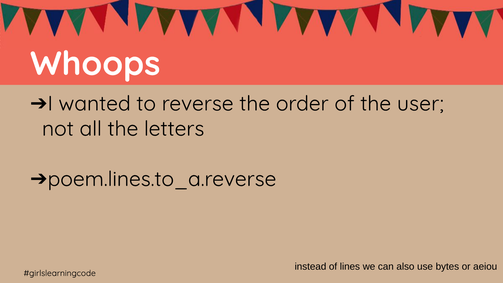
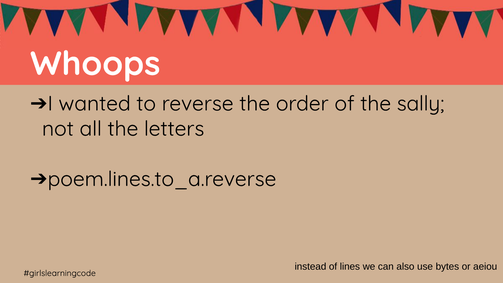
user: user -> sally
